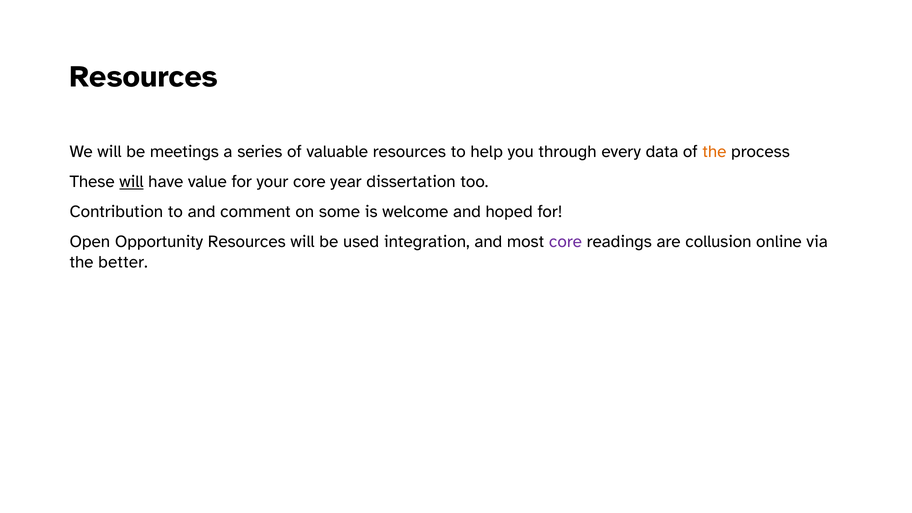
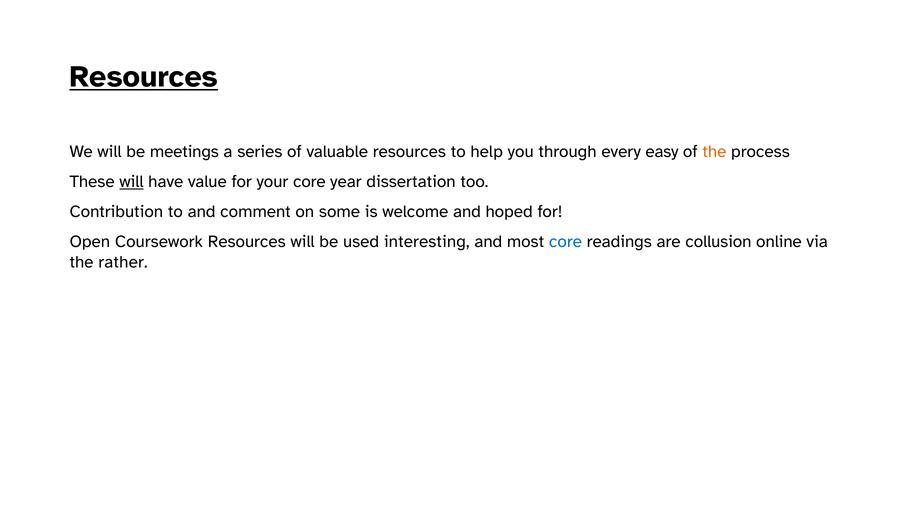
Resources at (144, 77) underline: none -> present
data: data -> easy
Opportunity: Opportunity -> Coursework
integration: integration -> interesting
core at (565, 242) colour: purple -> blue
better: better -> rather
